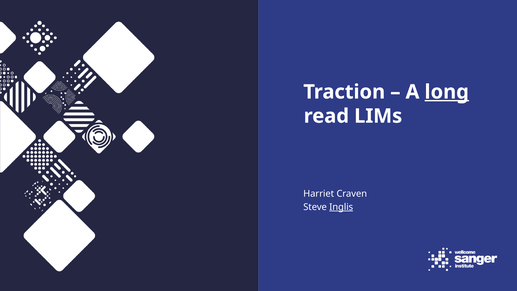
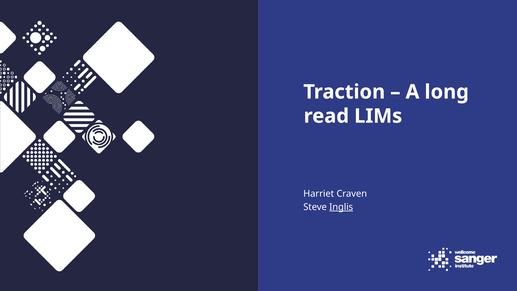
long underline: present -> none
